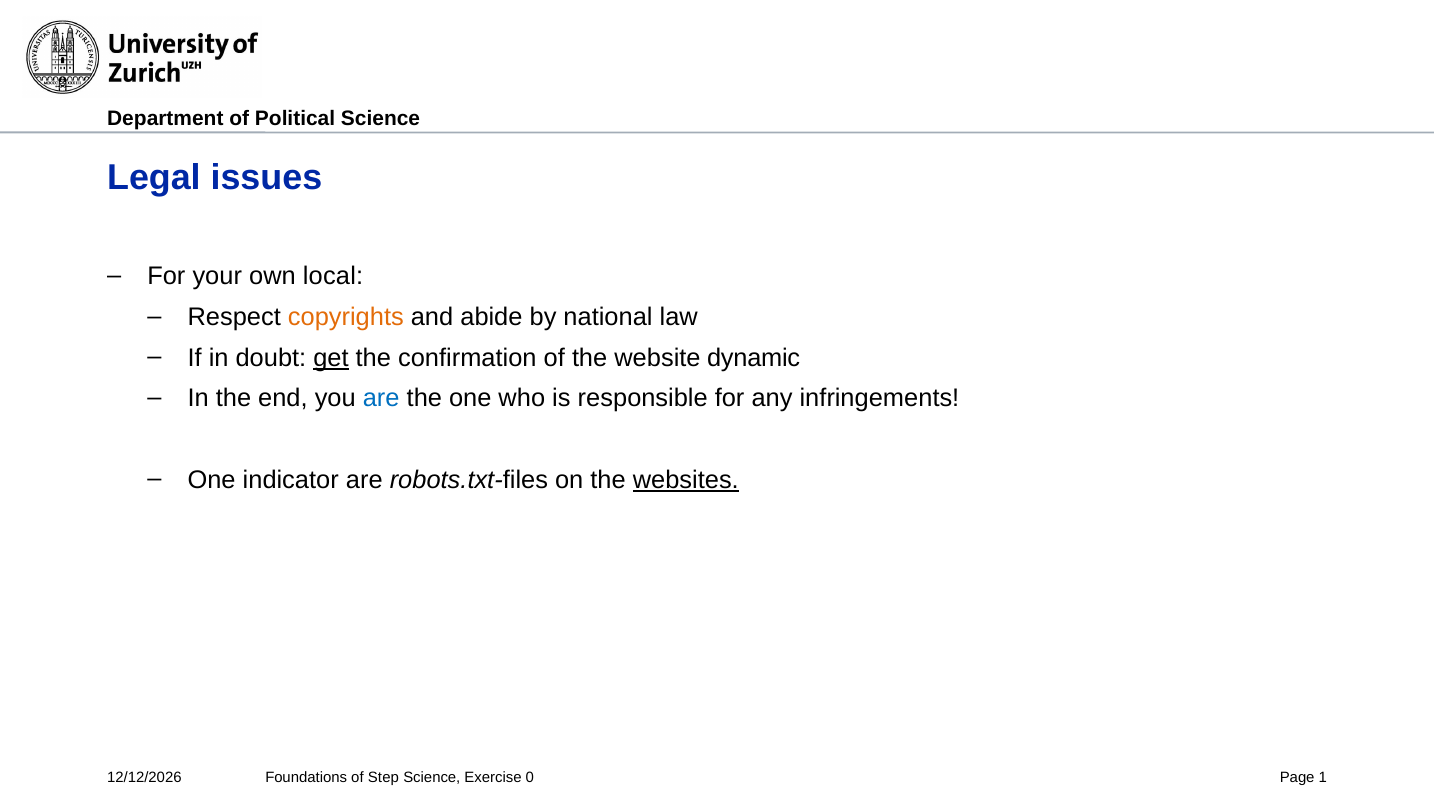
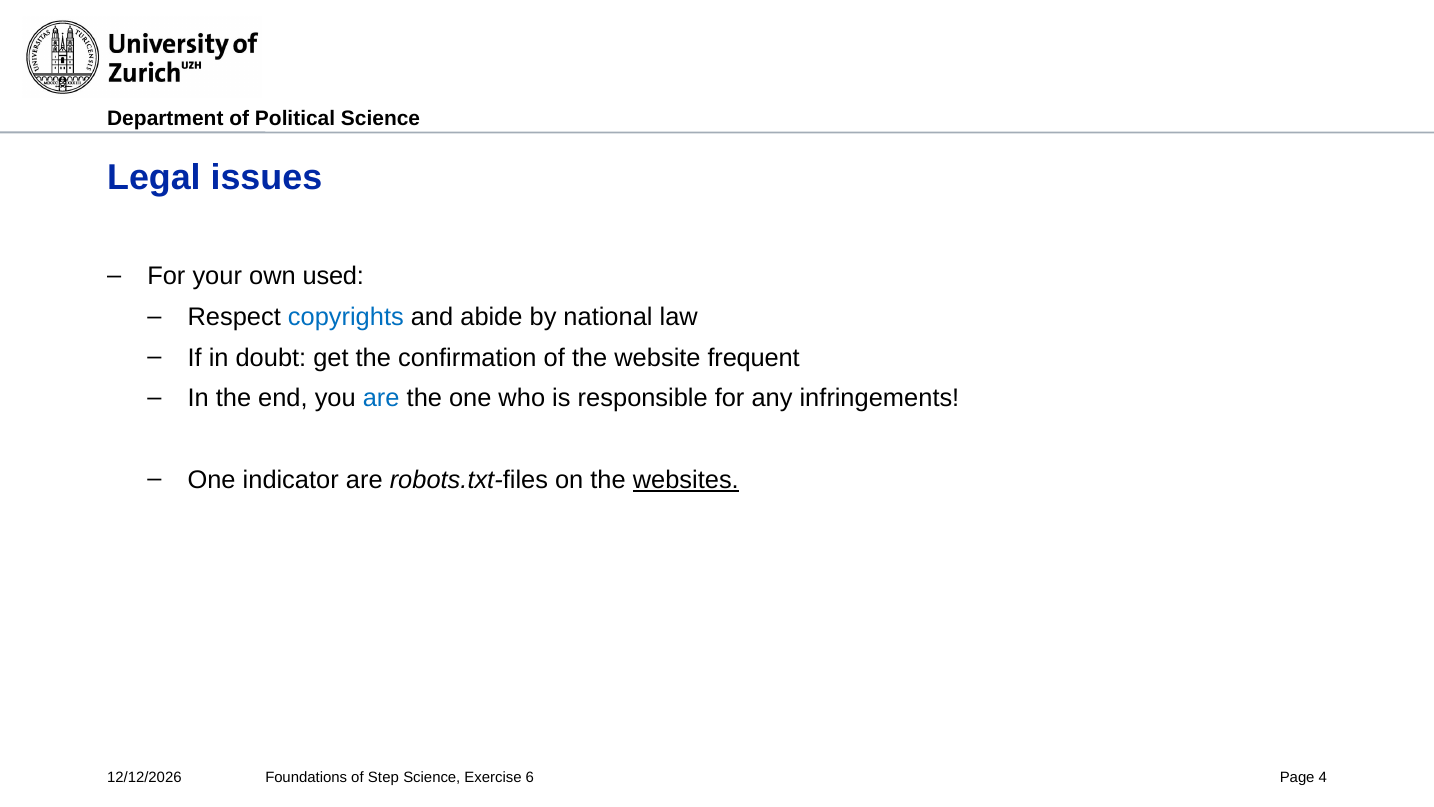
local: local -> used
copyrights colour: orange -> blue
get underline: present -> none
dynamic: dynamic -> frequent
0: 0 -> 6
1: 1 -> 4
